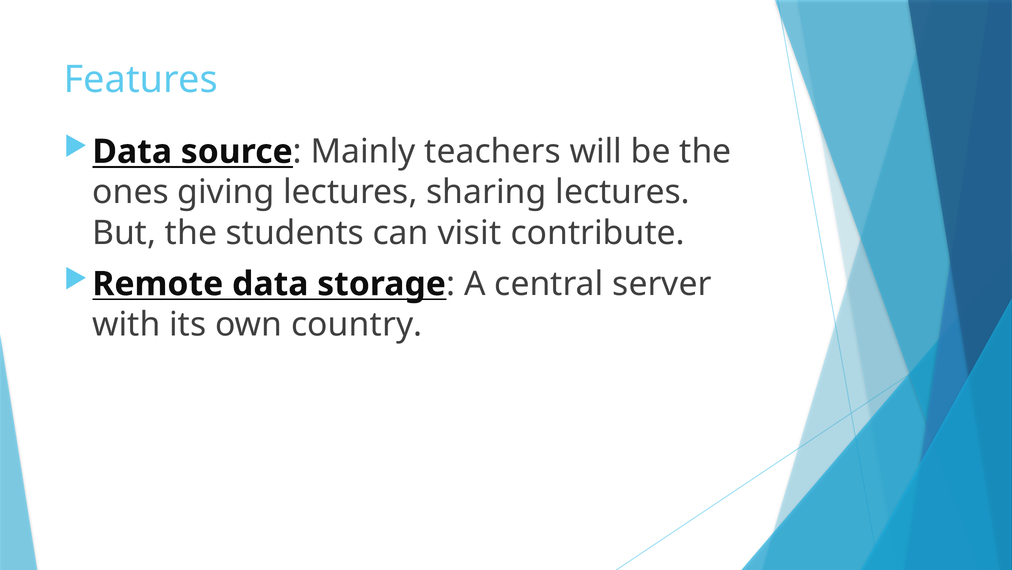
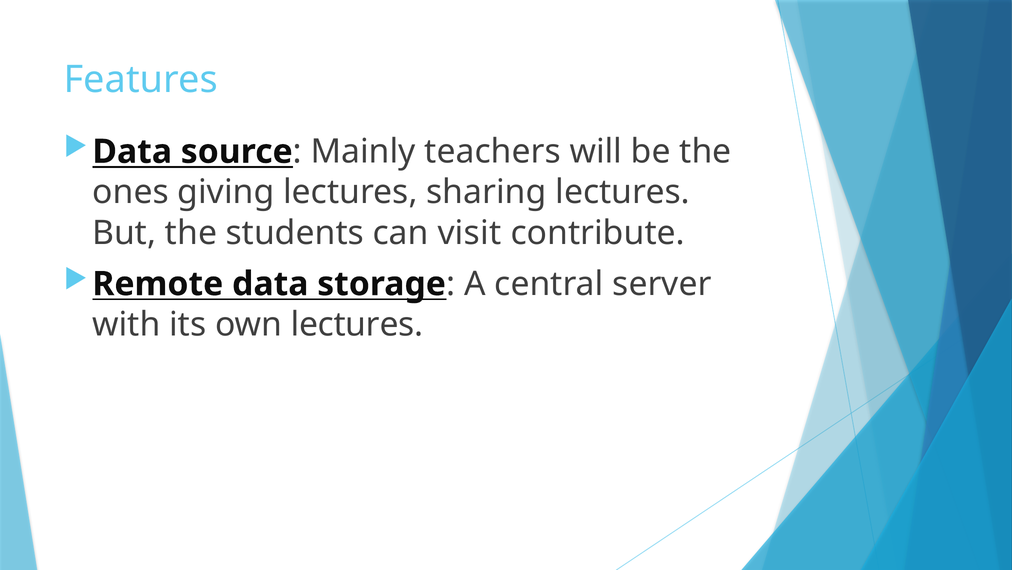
own country: country -> lectures
